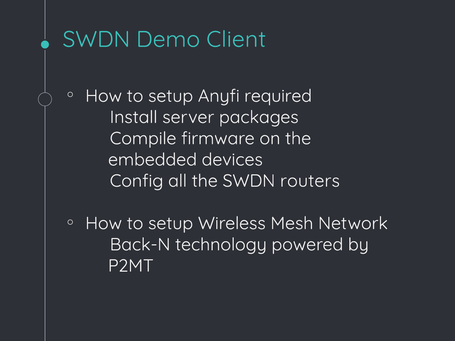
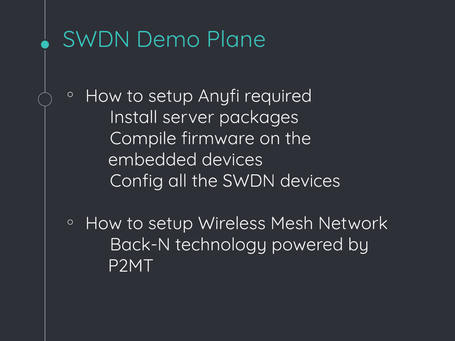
Client: Client -> Plane
SWDN routers: routers -> devices
